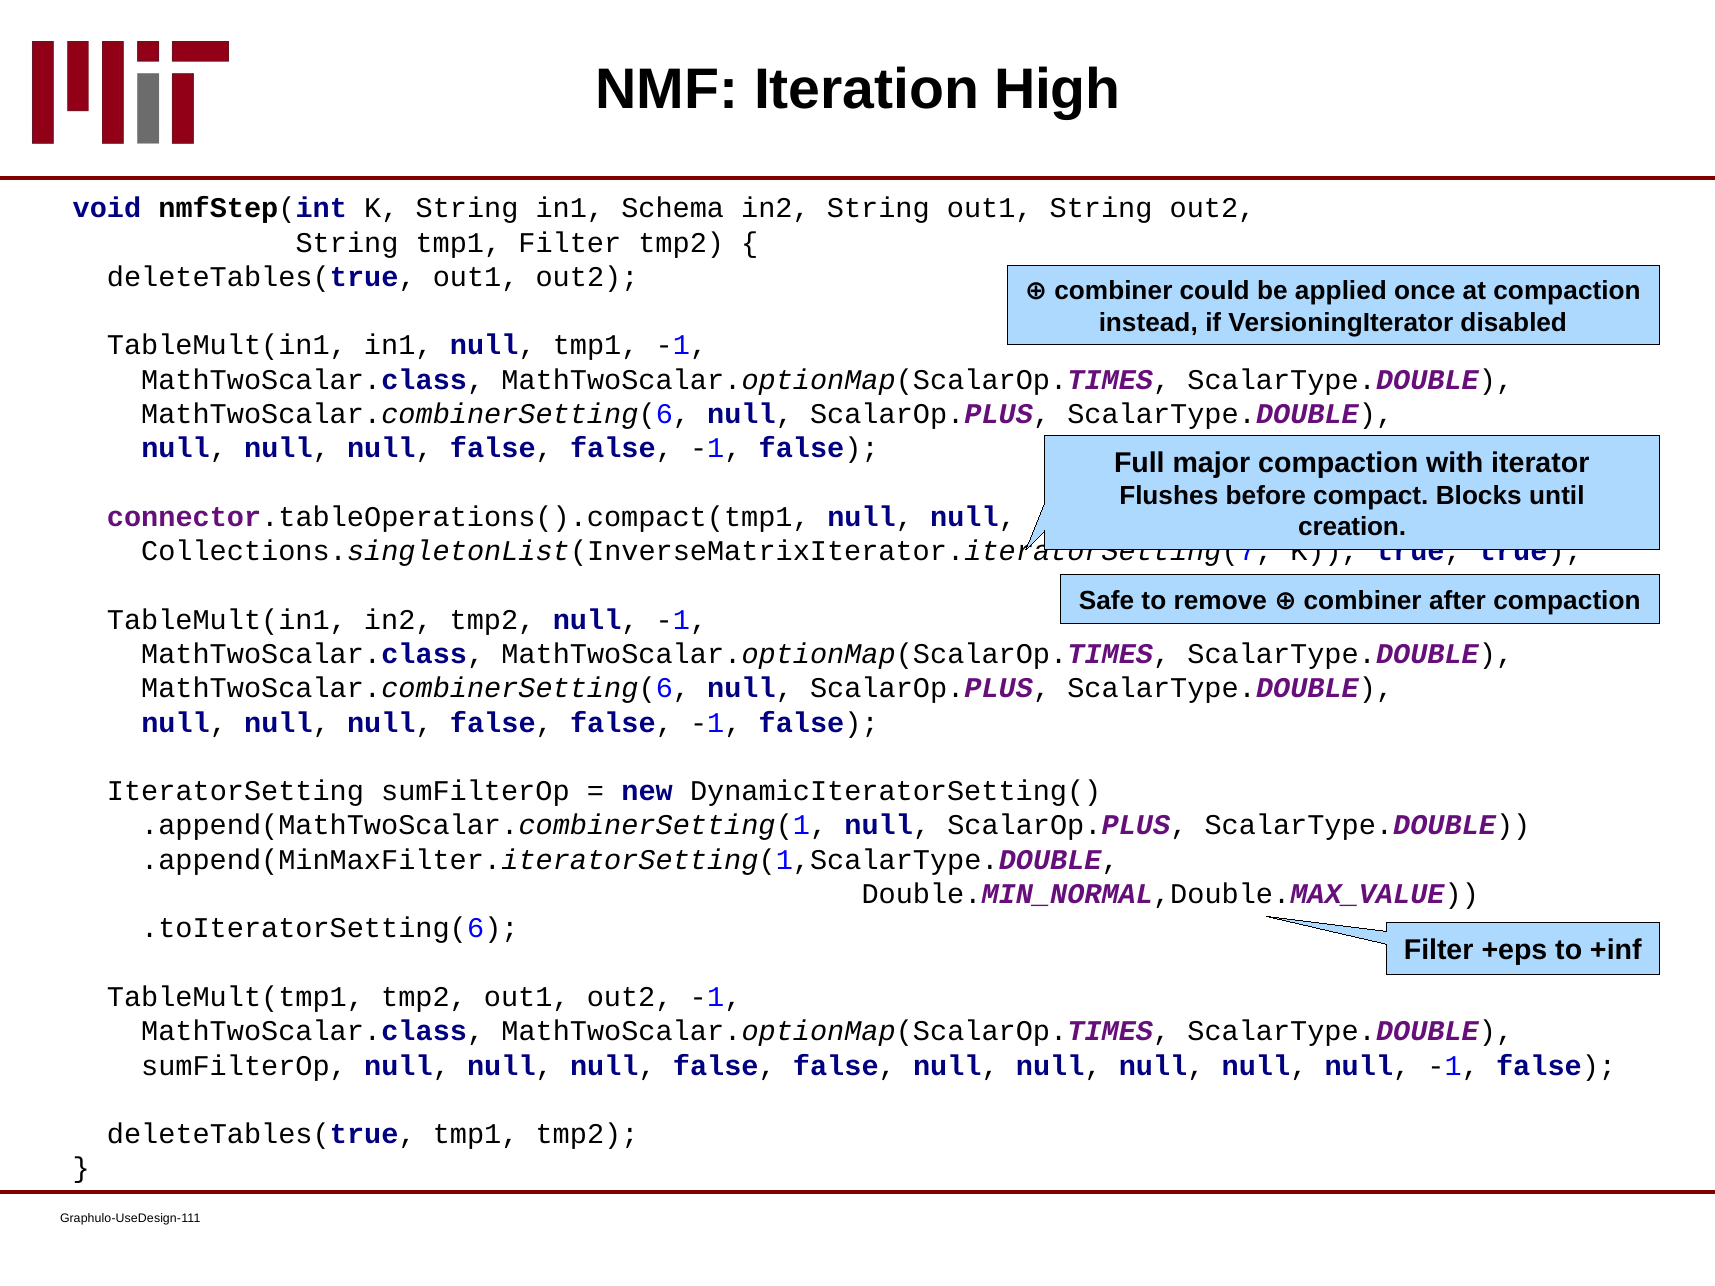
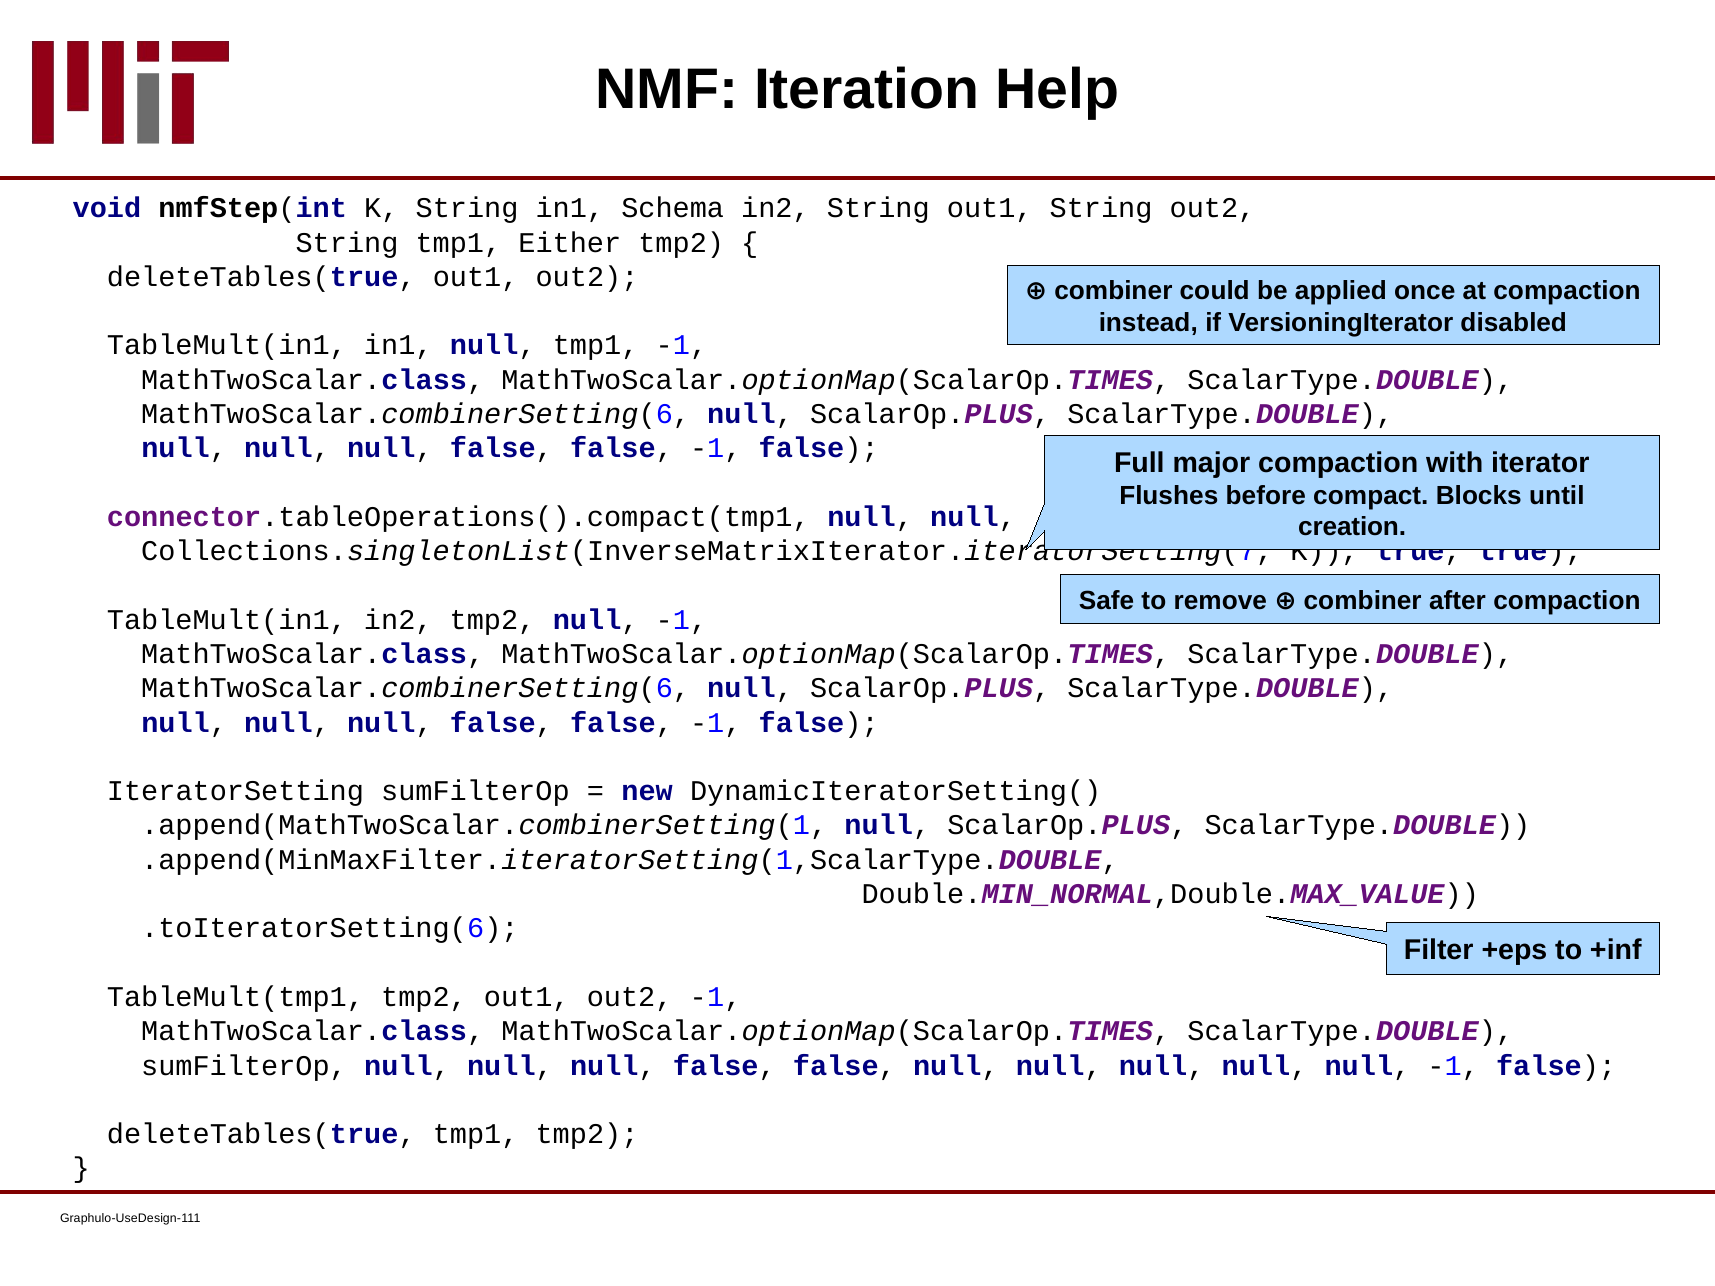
High: High -> Help
tmp1 Filter: Filter -> Either
